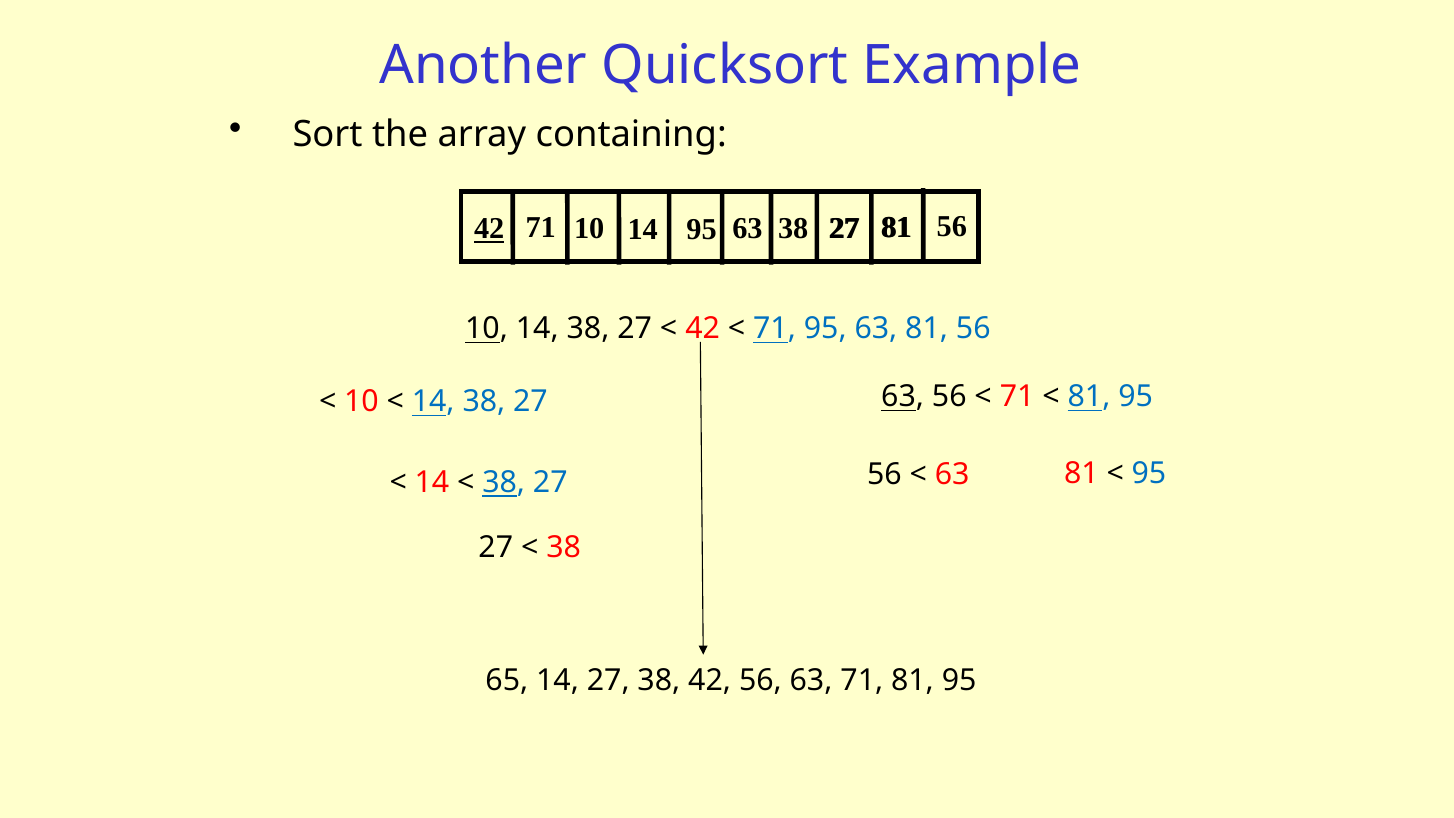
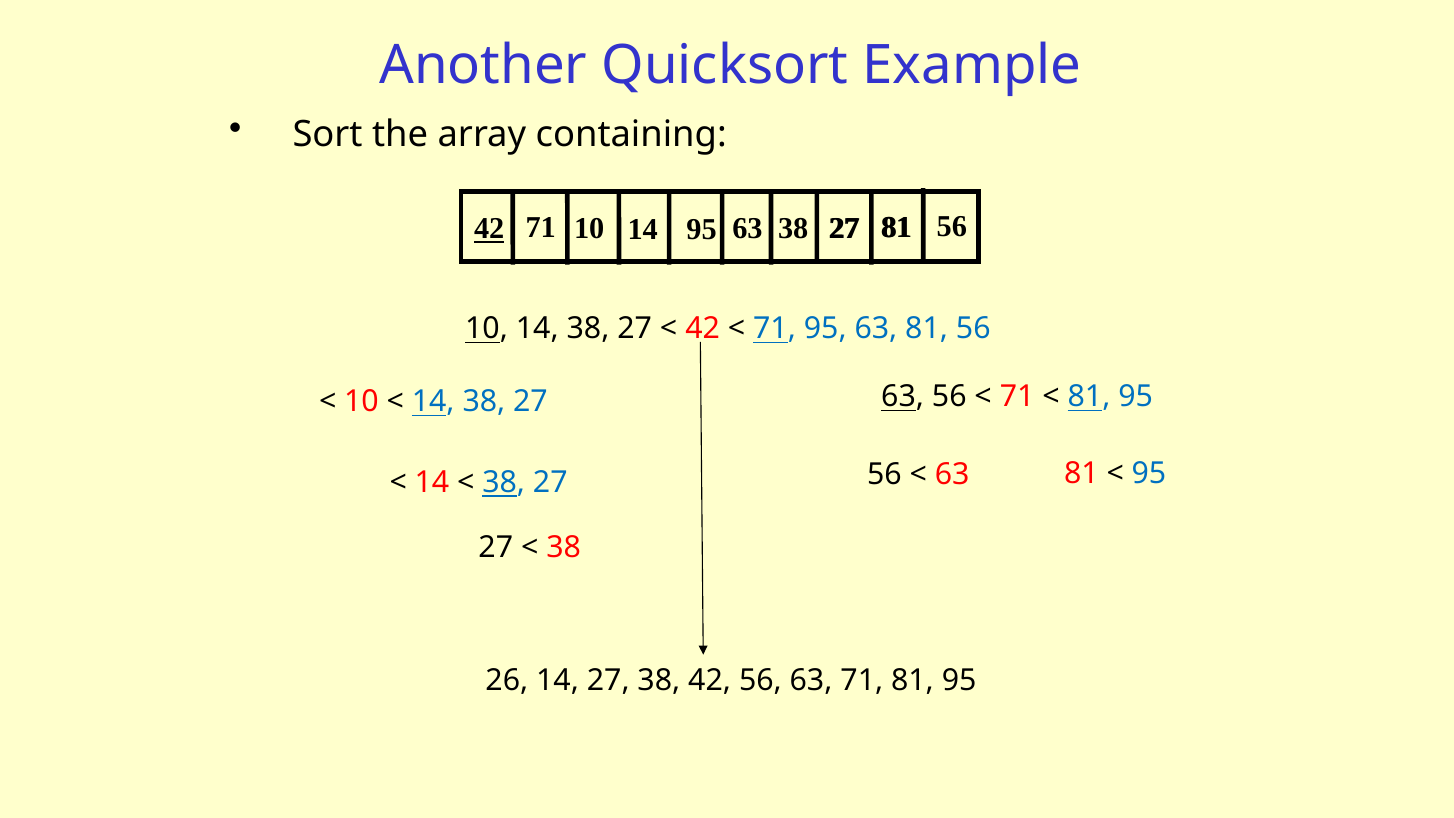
65: 65 -> 26
